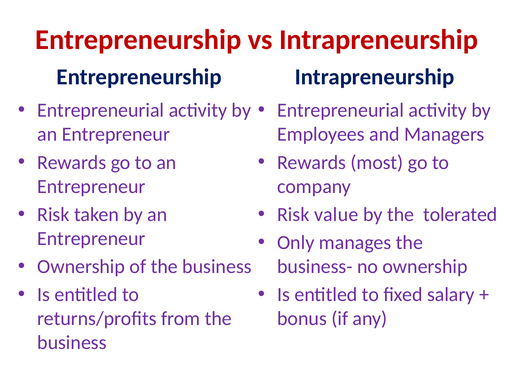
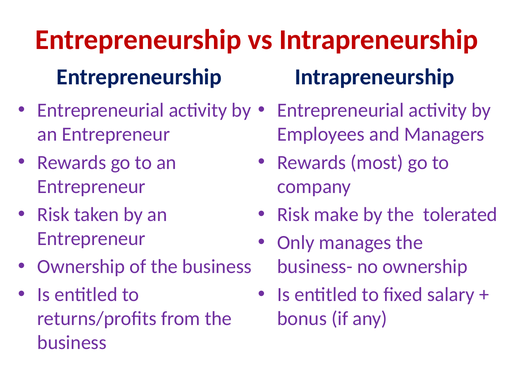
value: value -> make
